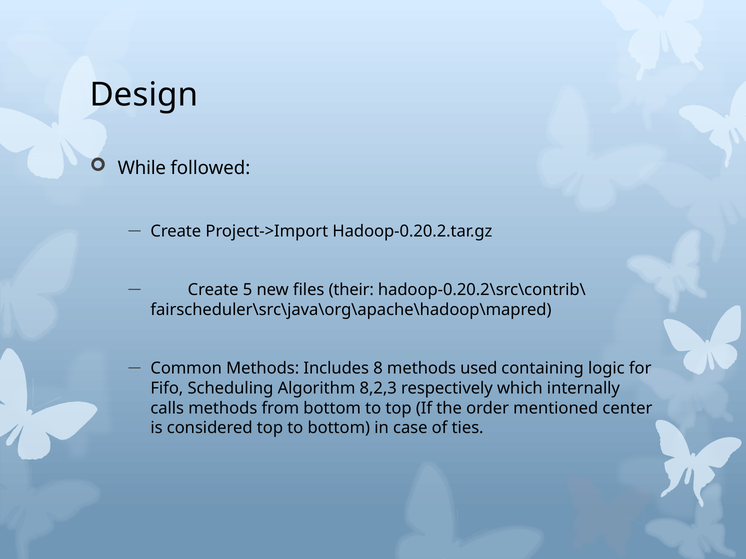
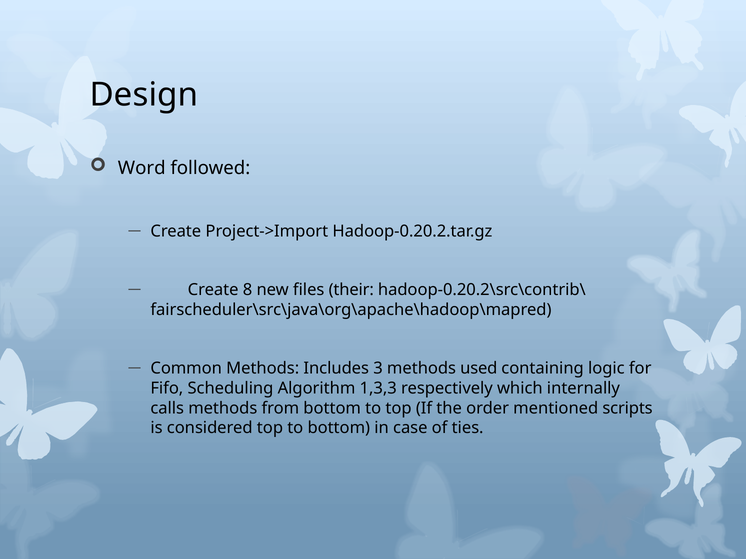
While: While -> Word
5: 5 -> 8
8: 8 -> 3
8,2,3: 8,2,3 -> 1,3,3
center: center -> scripts
